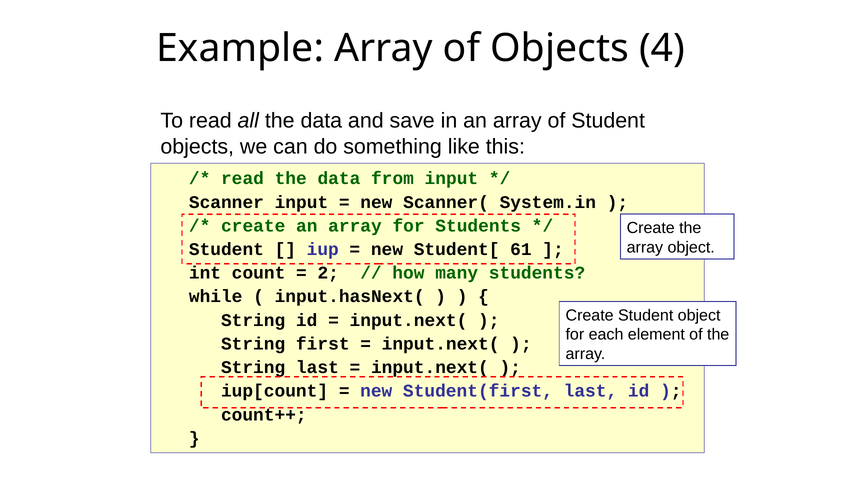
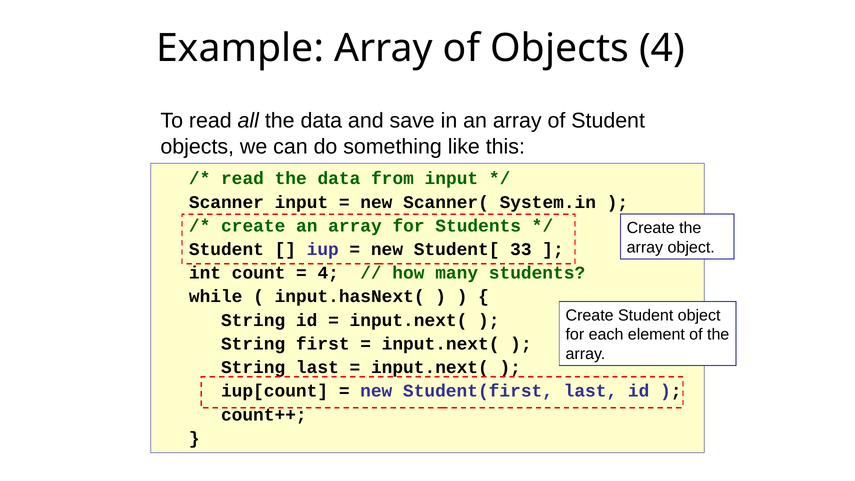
61: 61 -> 33
2 at (328, 273): 2 -> 4
